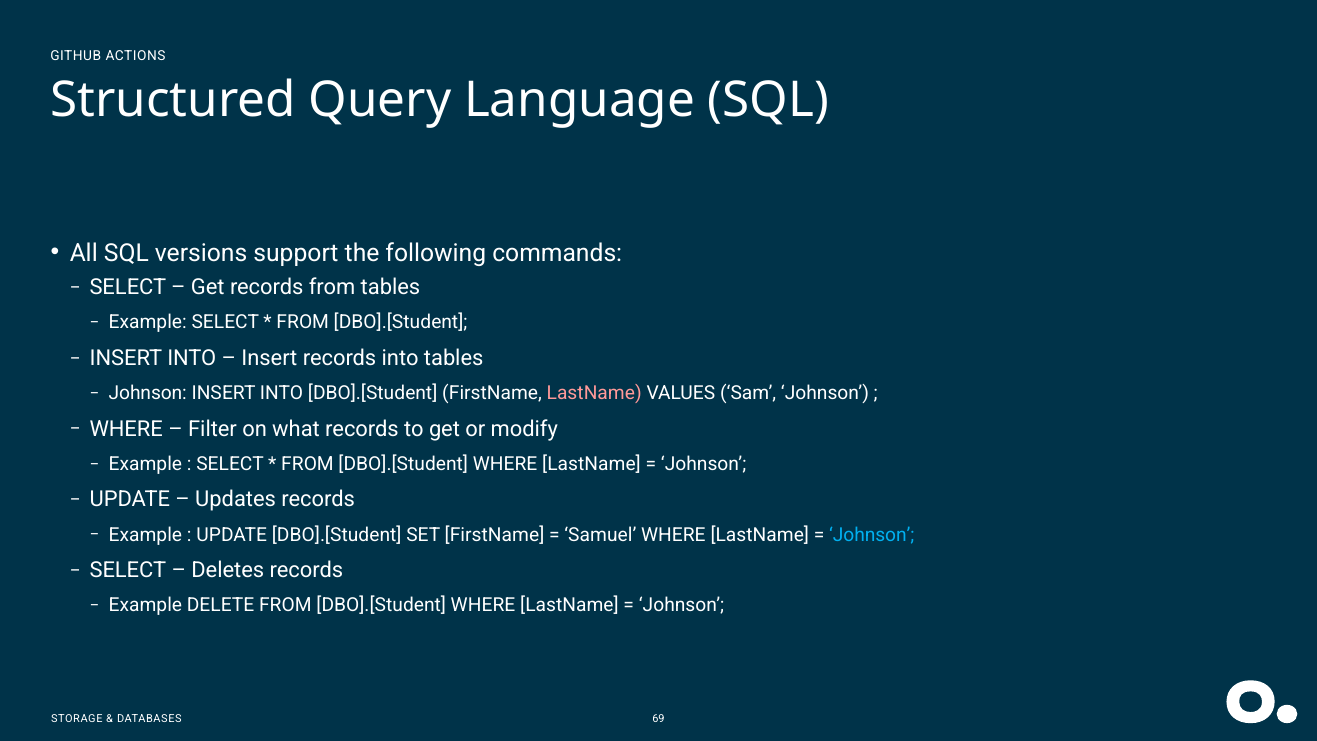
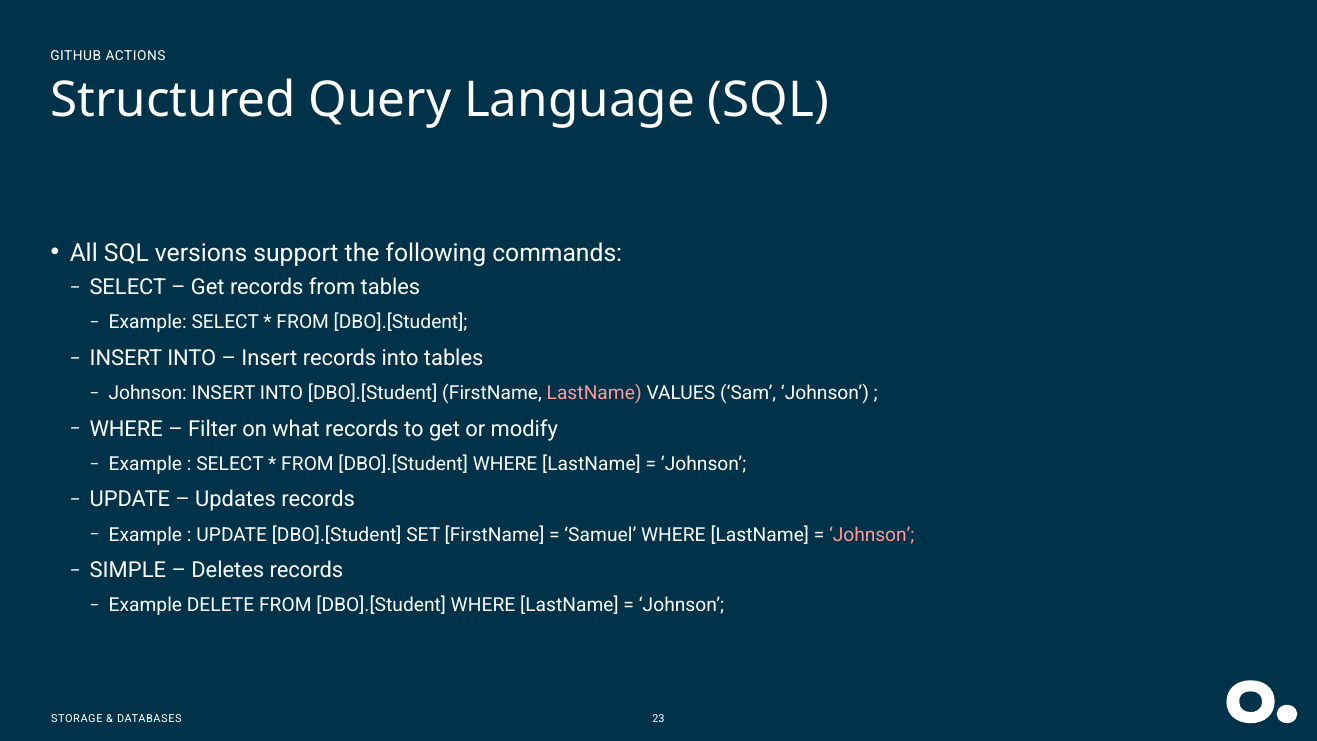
Johnson at (872, 535) colour: light blue -> pink
SELECT at (128, 570): SELECT -> SIMPLE
69: 69 -> 23
